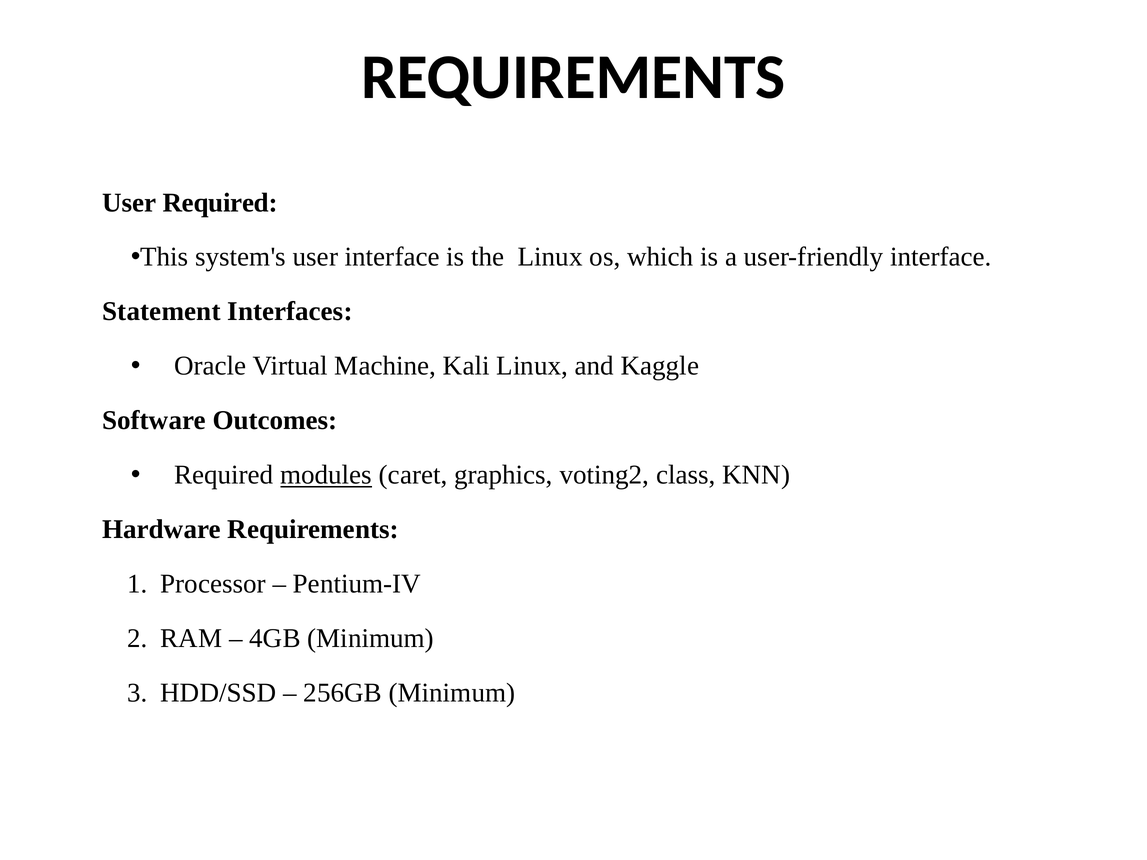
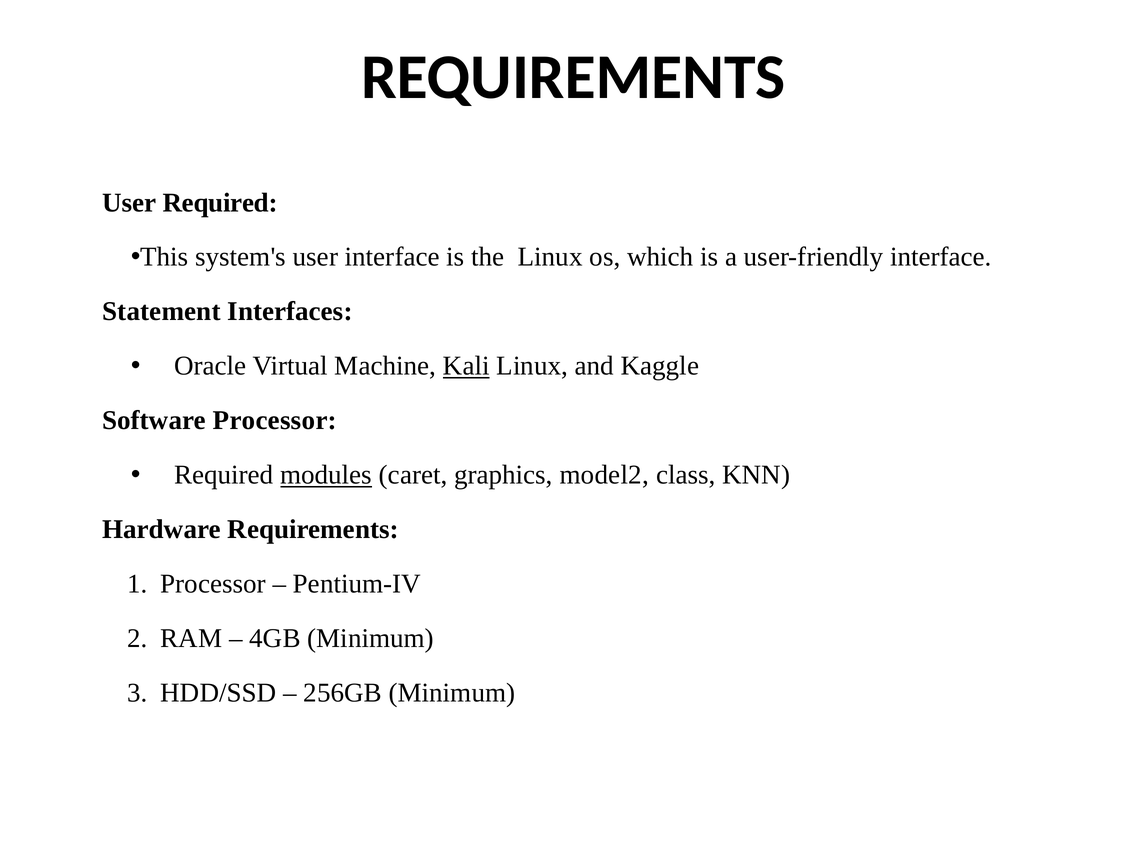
Kali underline: none -> present
Software Outcomes: Outcomes -> Processor
voting2: voting2 -> model2
